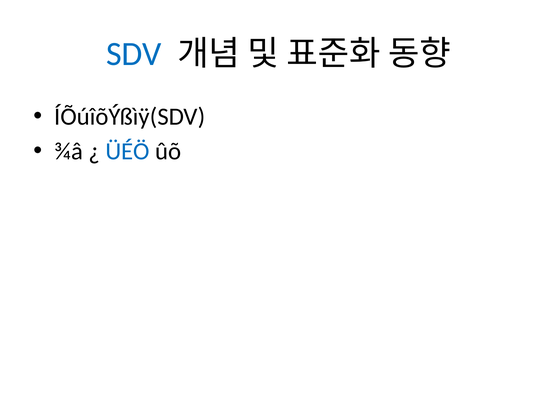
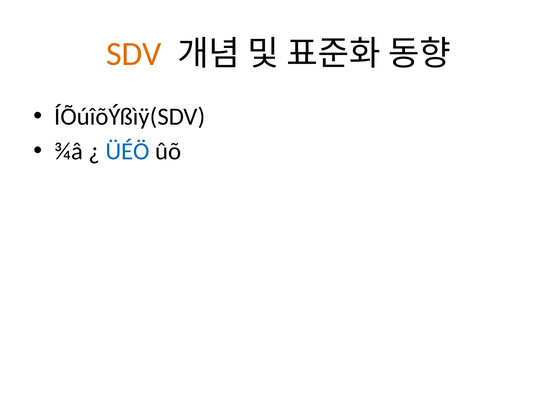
SDV colour: blue -> orange
